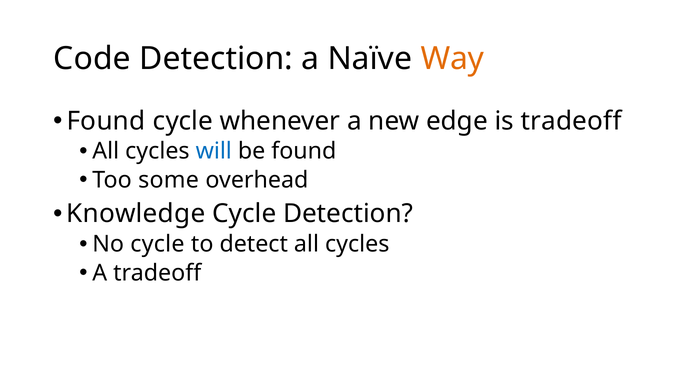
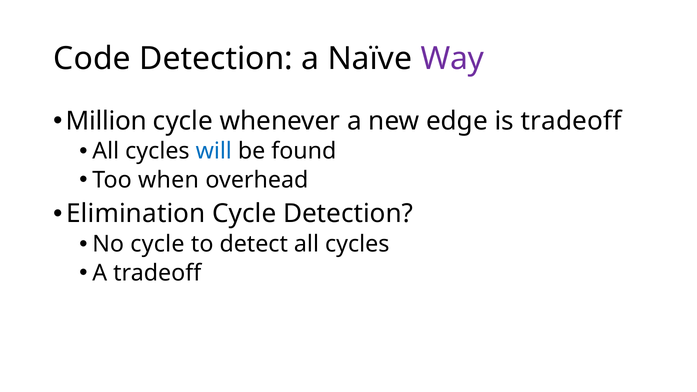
Way colour: orange -> purple
Found at (106, 121): Found -> Million
some: some -> when
Knowledge: Knowledge -> Elimination
